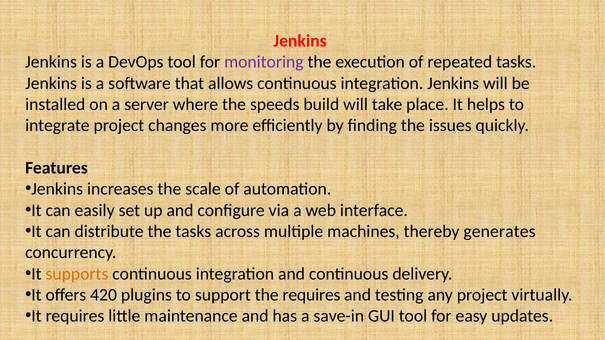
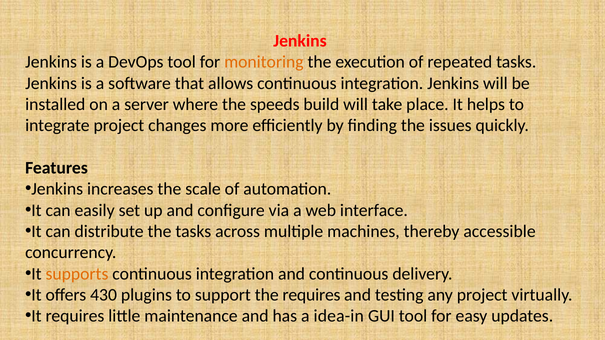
monitoring colour: purple -> orange
generates: generates -> accessible
420: 420 -> 430
save-in: save-in -> idea-in
